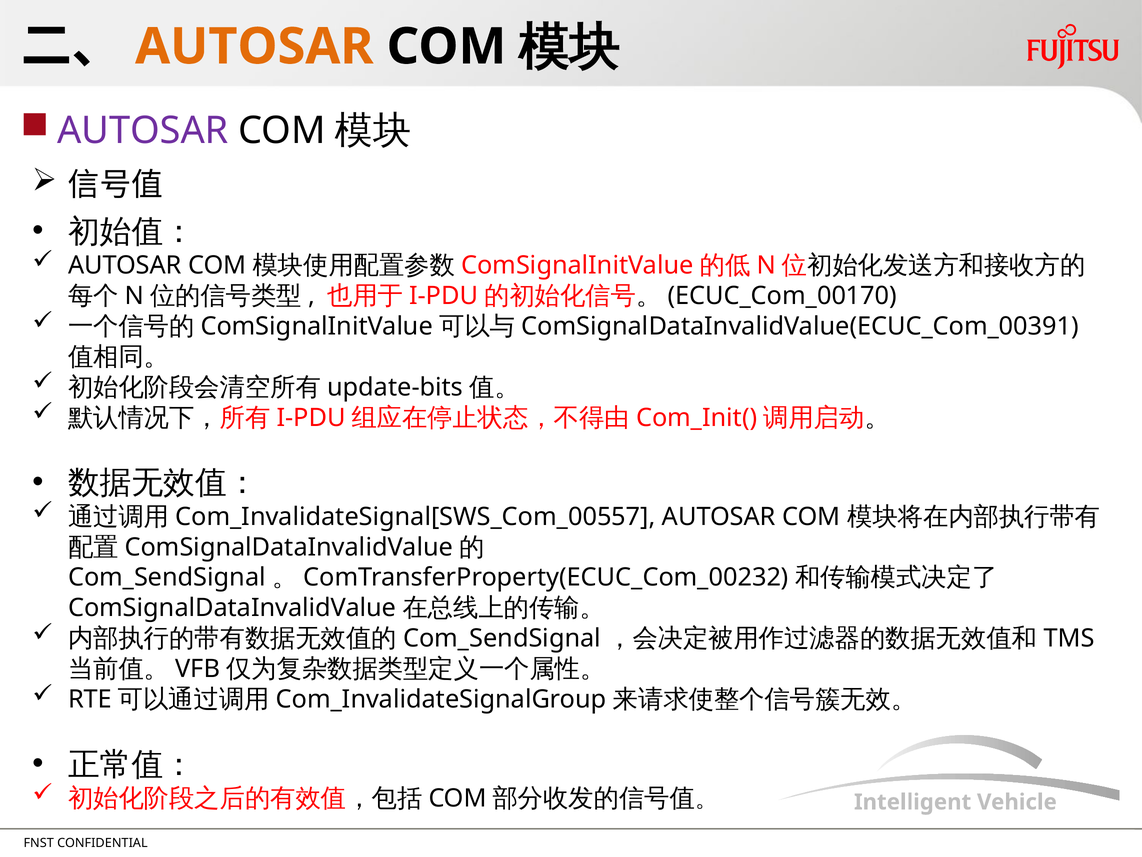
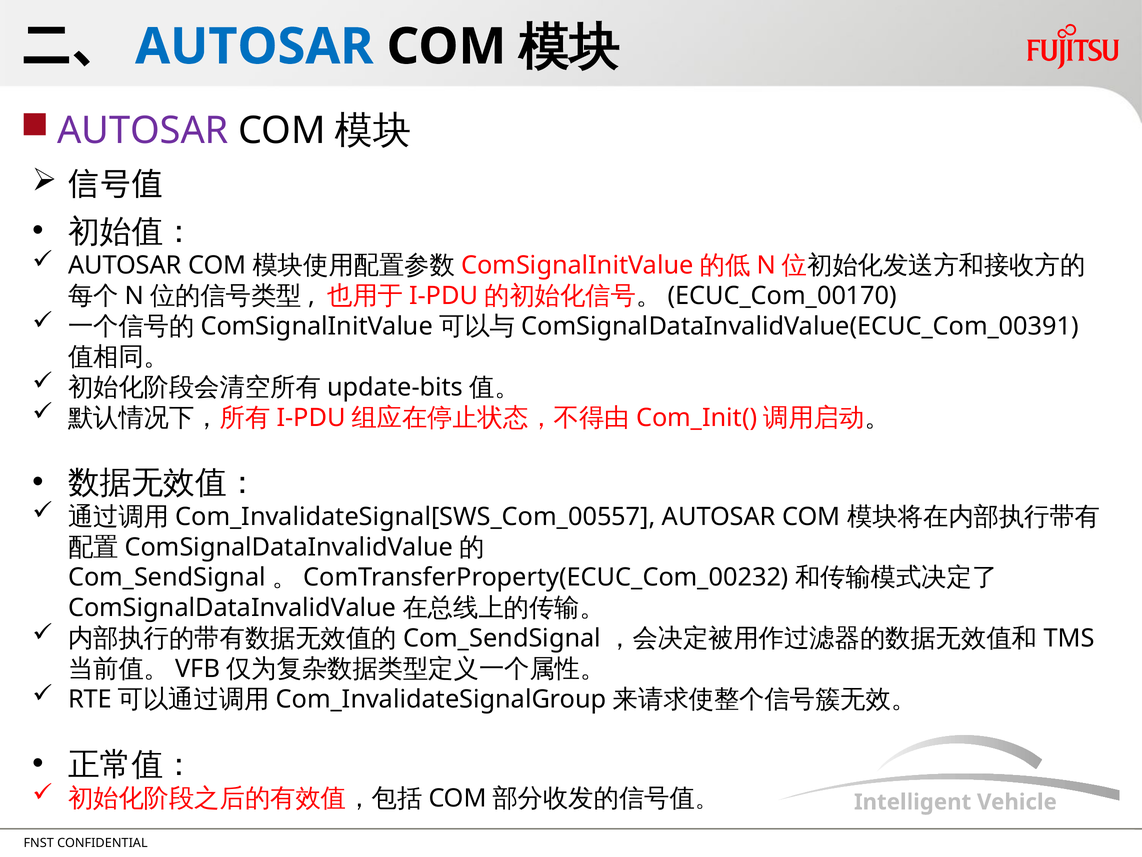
AUTOSAR at (254, 47) colour: orange -> blue
